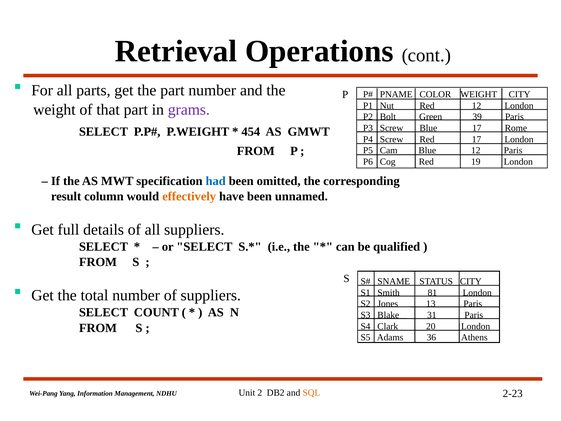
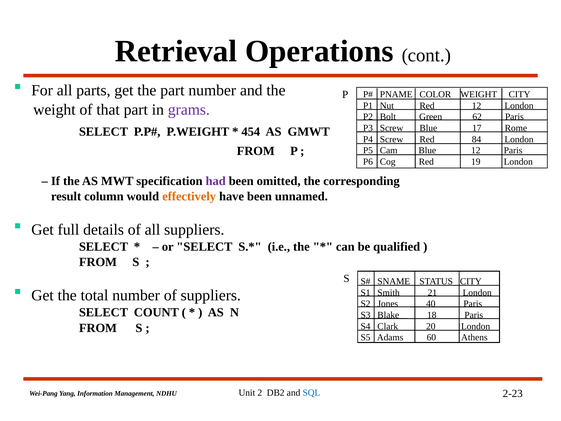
39: 39 -> 62
Red 17: 17 -> 84
had colour: blue -> purple
81: 81 -> 21
13: 13 -> 40
31: 31 -> 18
36: 36 -> 60
SQL colour: orange -> blue
